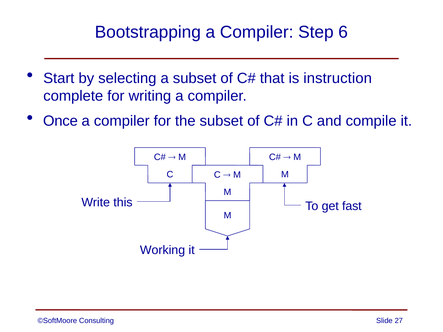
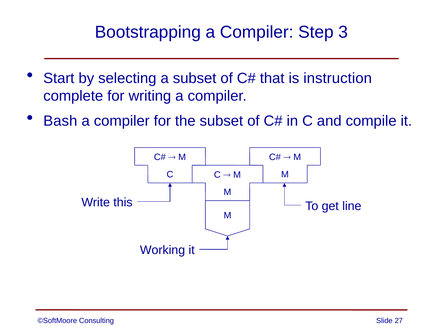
6: 6 -> 3
Once: Once -> Bash
fast: fast -> line
